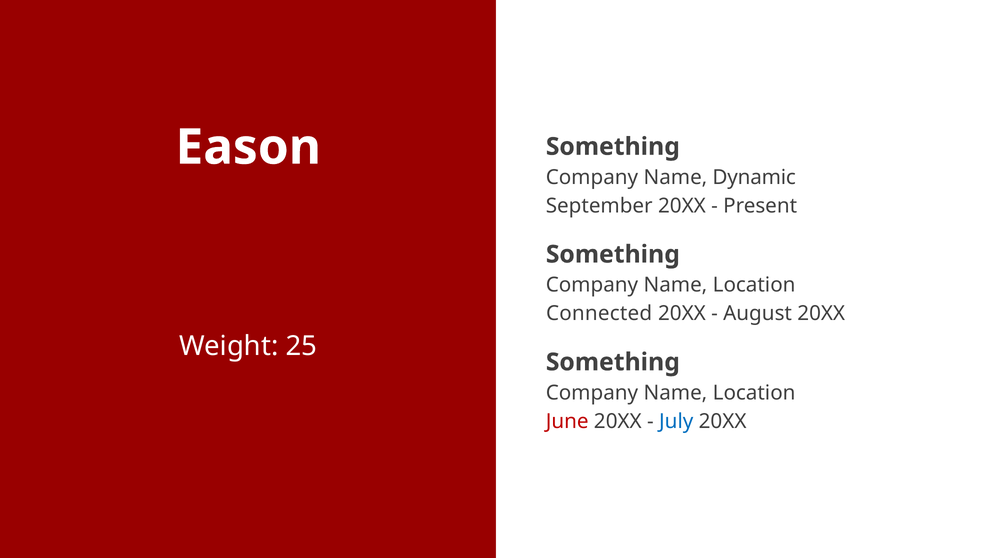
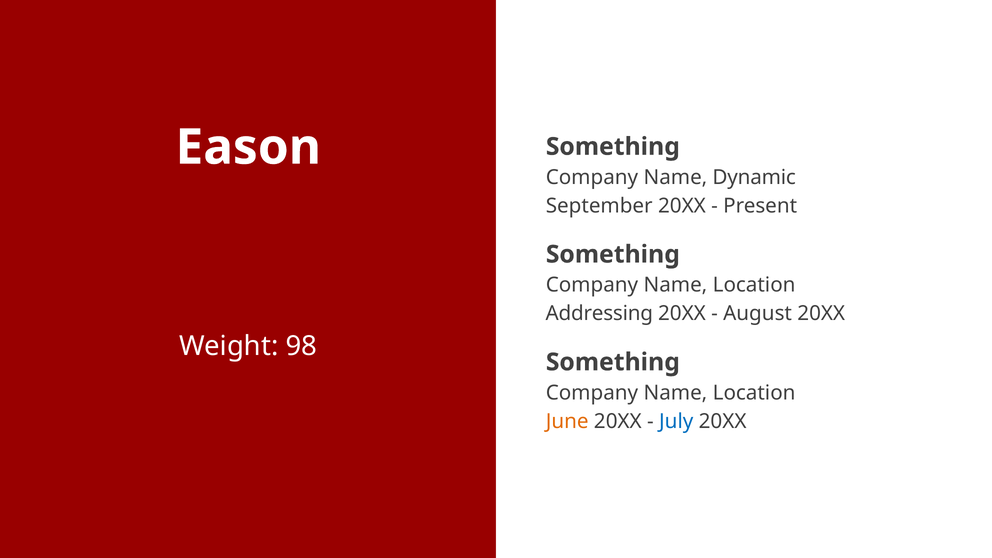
Connected: Connected -> Addressing
25: 25 -> 98
June colour: red -> orange
